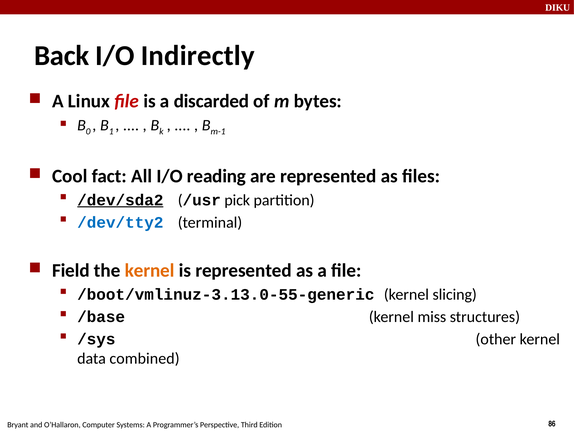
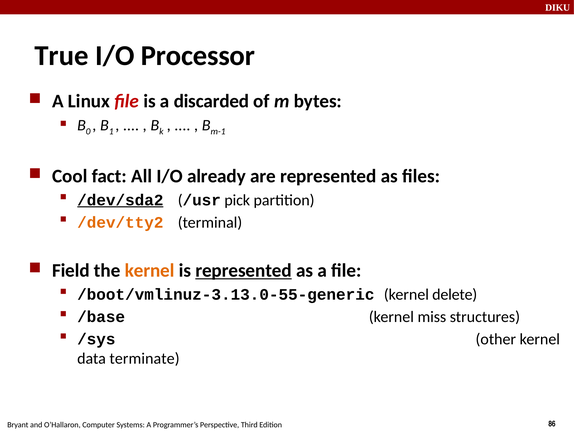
Back: Back -> True
Indirectly: Indirectly -> Processor
reading: reading -> already
/dev/tty2 colour: blue -> orange
represented at (244, 270) underline: none -> present
slicing: slicing -> delete
combined: combined -> terminate
